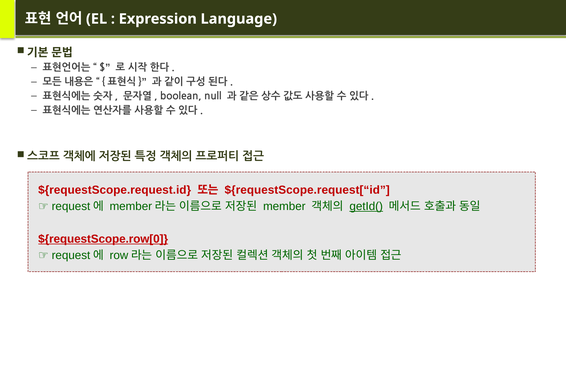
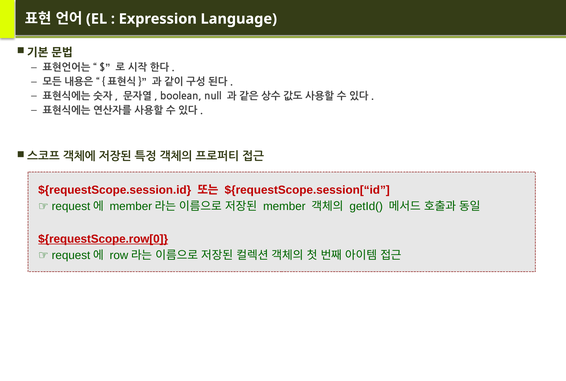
${requestScope.request.id: ${requestScope.request.id -> ${requestScope.session.id
${requestScope.request[“id: ${requestScope.request[“id -> ${requestScope.session[“id
getId( underline: present -> none
